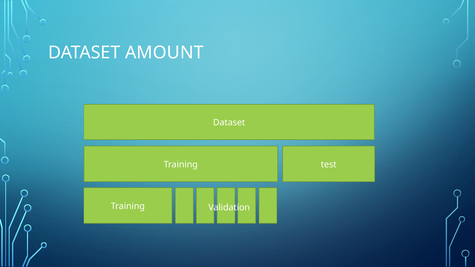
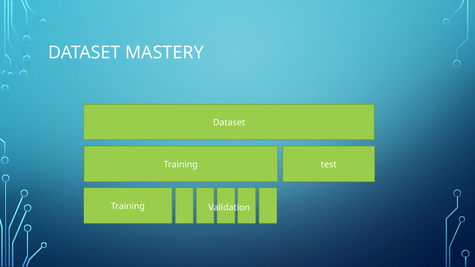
AMOUNT: AMOUNT -> MASTERY
